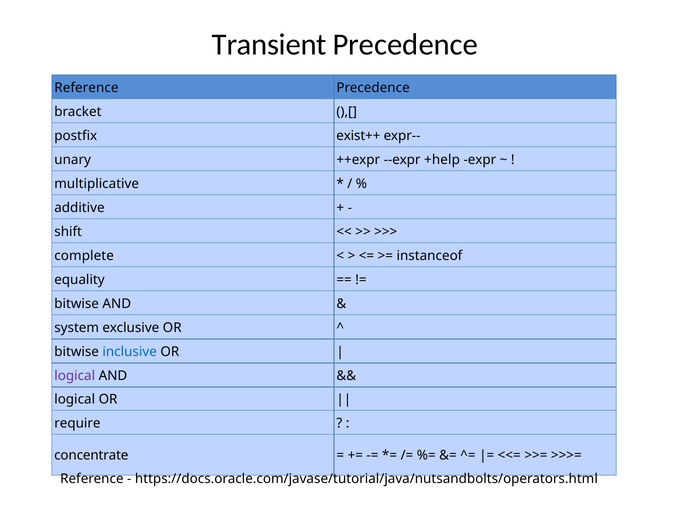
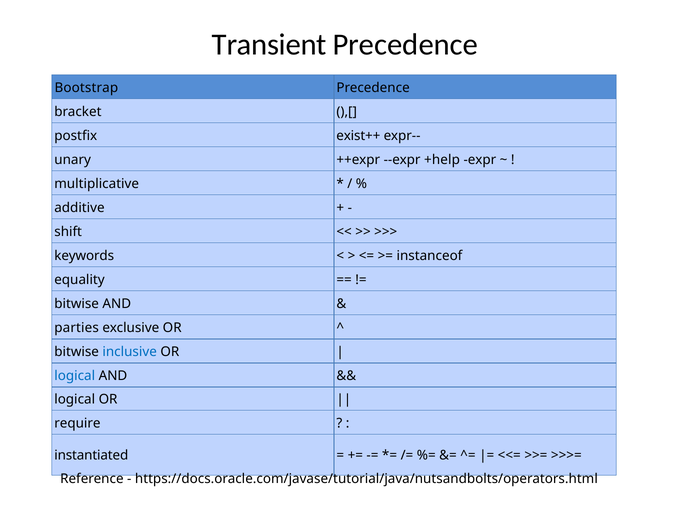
Reference at (86, 88): Reference -> Bootstrap
complete: complete -> keywords
system: system -> parties
logical at (75, 376) colour: purple -> blue
concentrate: concentrate -> instantiated
